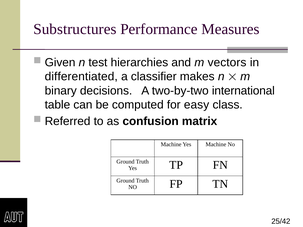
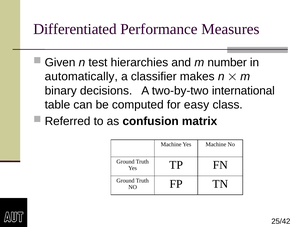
Substructures: Substructures -> Differentiated
vectors: vectors -> number
differentiated: differentiated -> automatically
